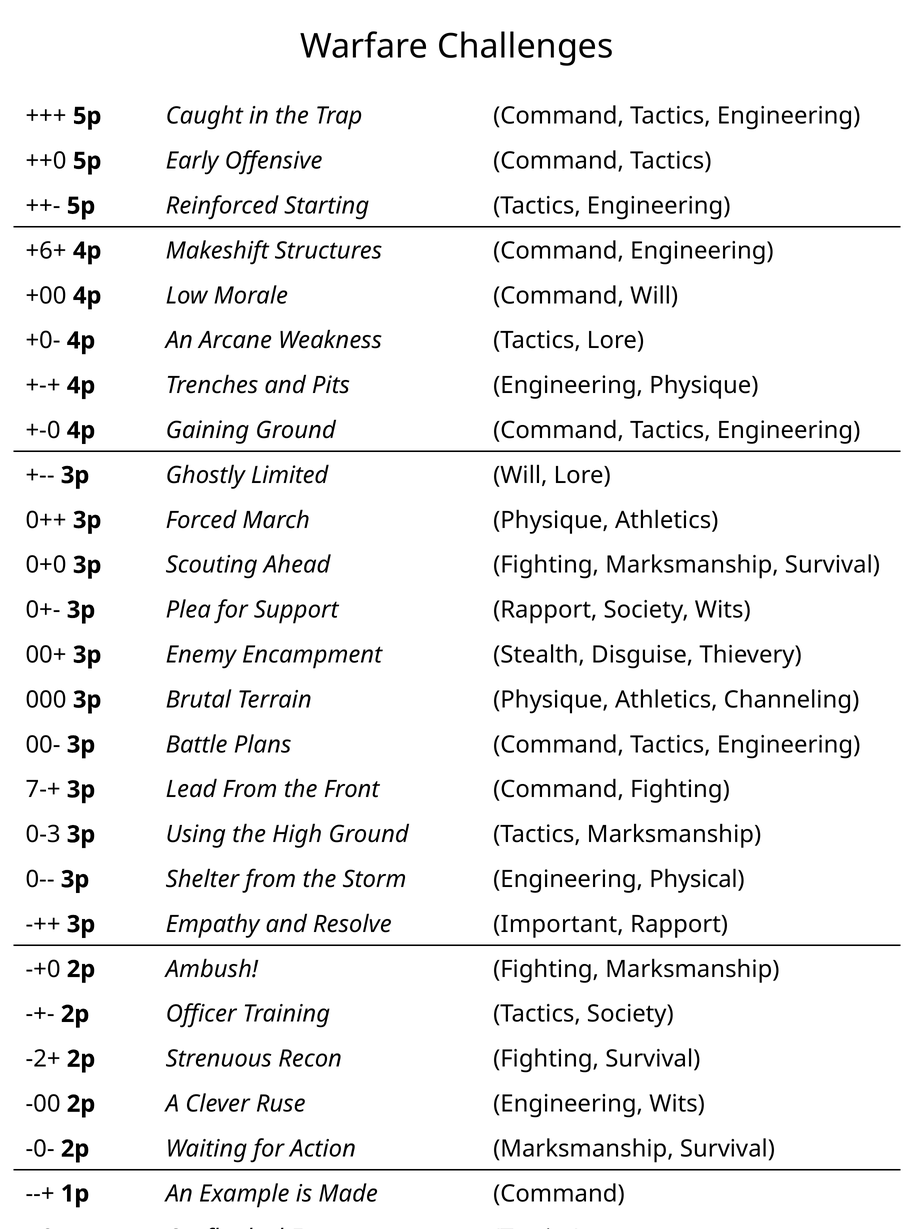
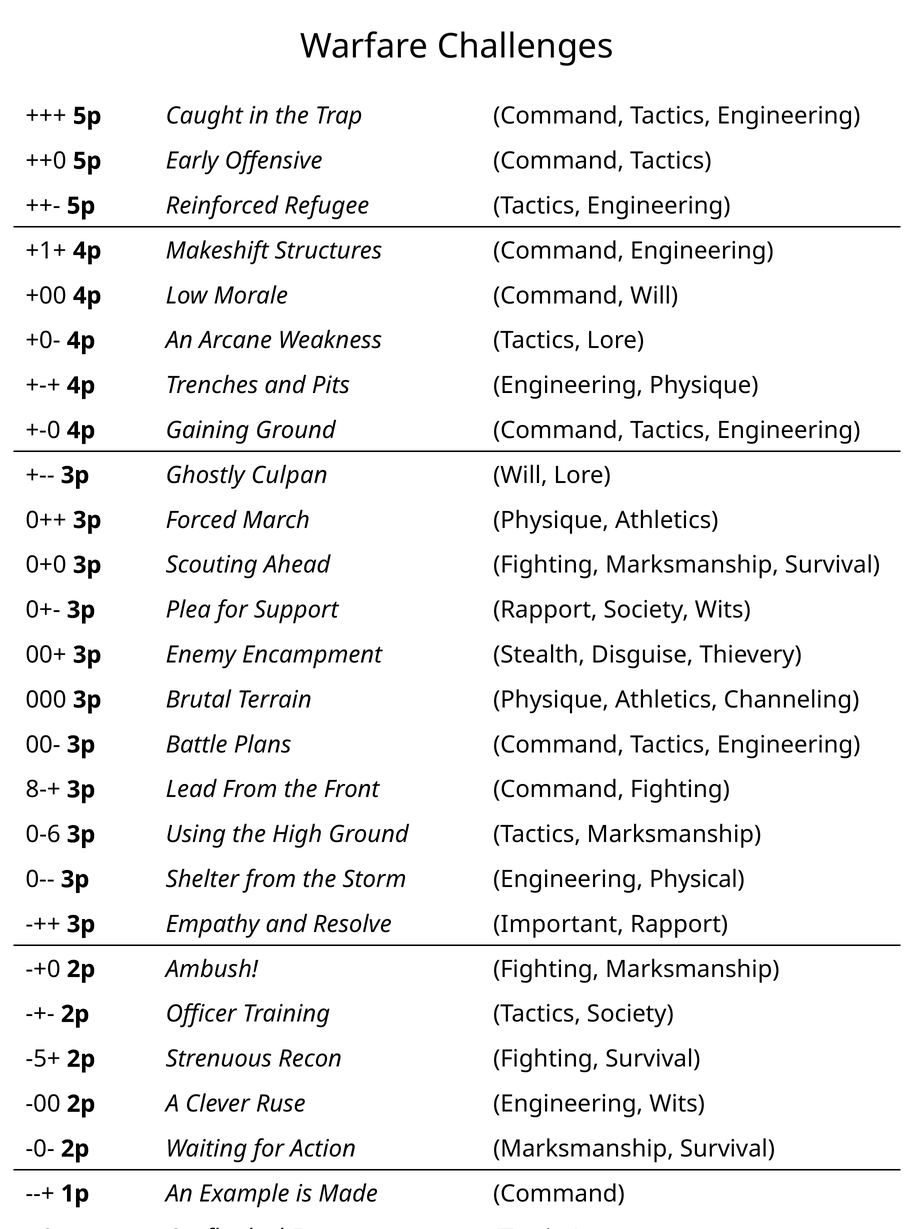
Starting: Starting -> Refugee
+6+: +6+ -> +1+
Limited: Limited -> Culpan
7-+: 7-+ -> 8-+
0-3: 0-3 -> 0-6
-2+: -2+ -> -5+
